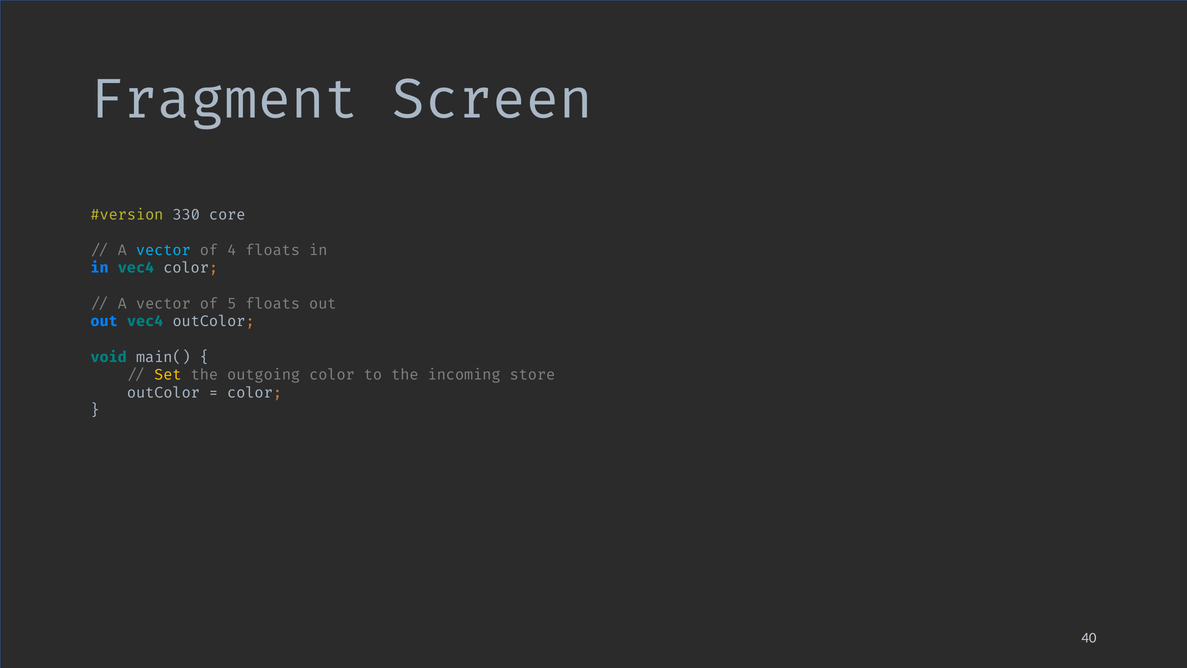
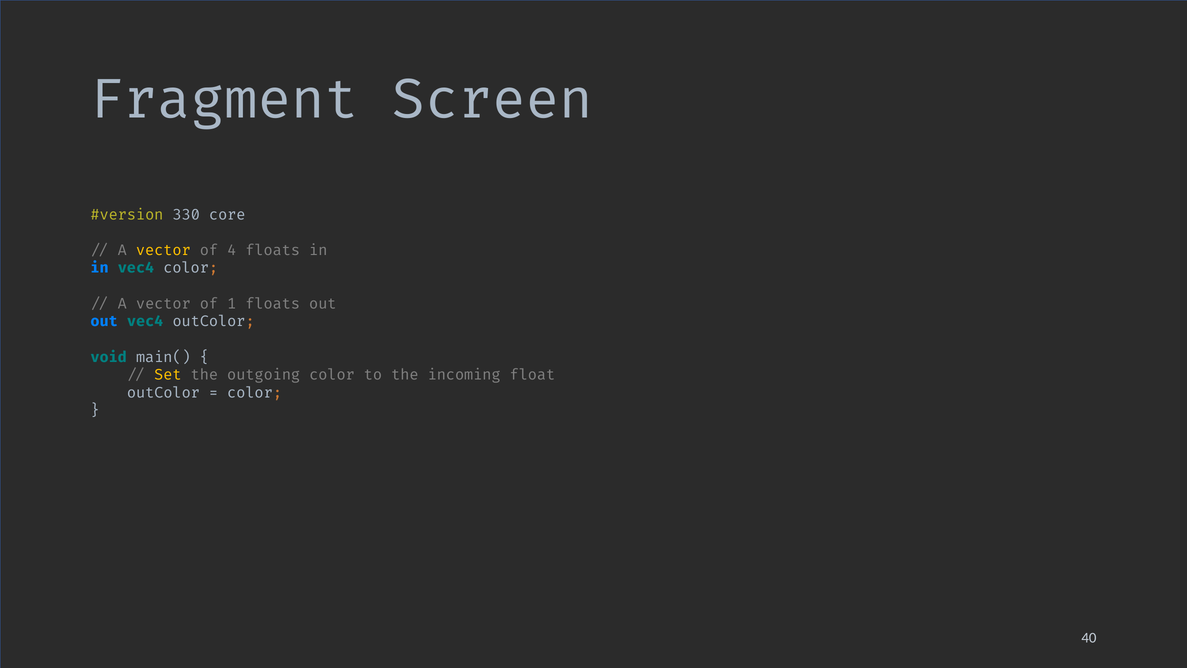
vector at (163, 250) colour: light blue -> yellow
5: 5 -> 1
store: store -> float
